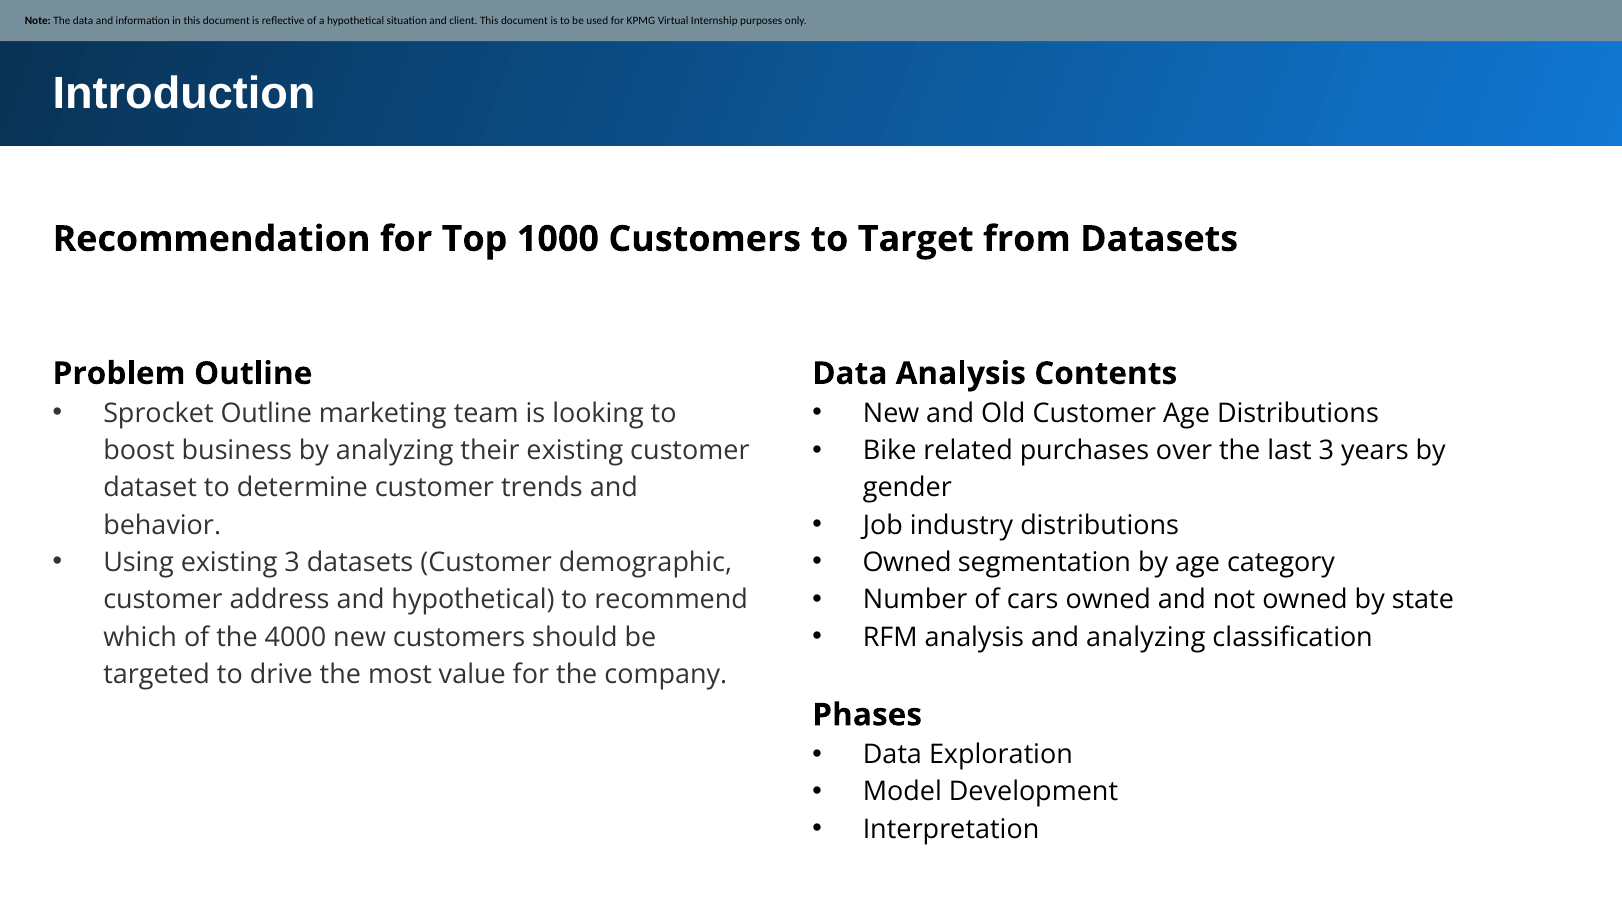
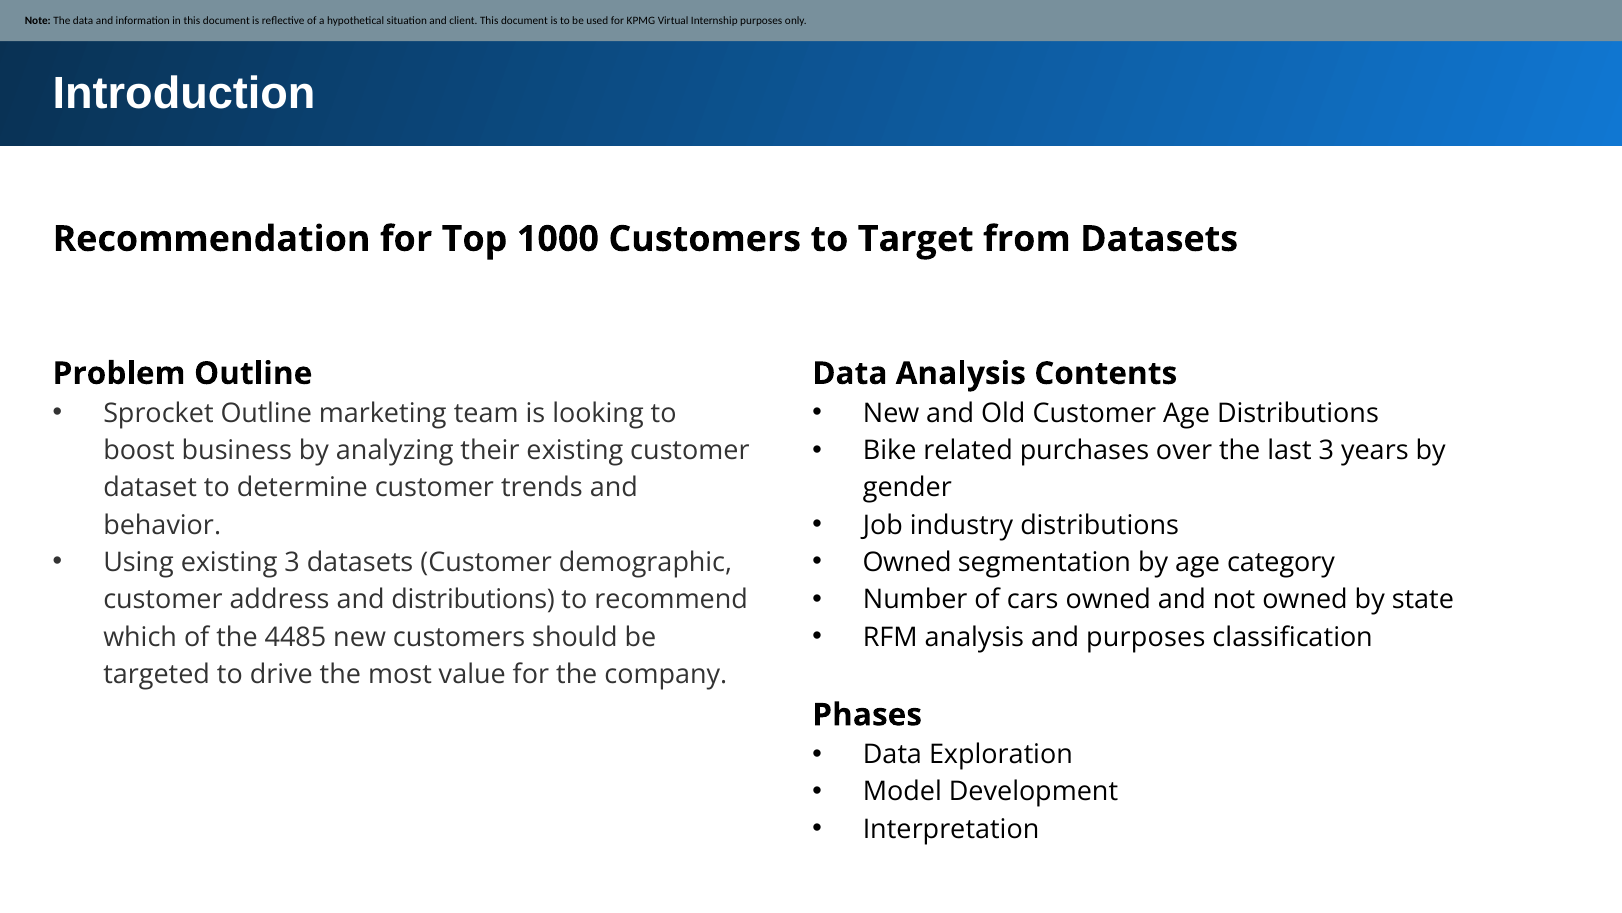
and hypothetical: hypothetical -> distributions
and analyzing: analyzing -> purposes
4000: 4000 -> 4485
